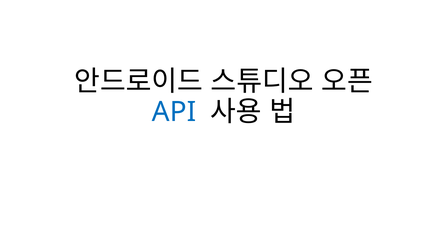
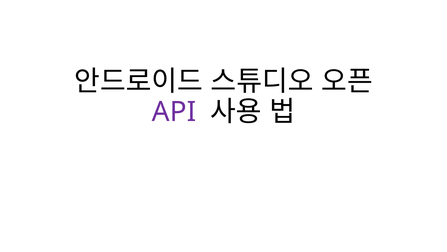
API colour: blue -> purple
